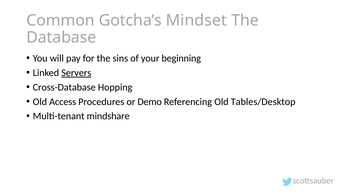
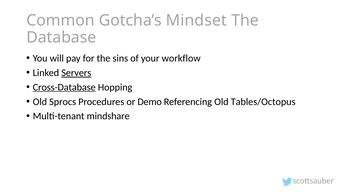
beginning: beginning -> workflow
Cross-Database underline: none -> present
Access: Access -> Sprocs
Tables/Desktop: Tables/Desktop -> Tables/Octopus
